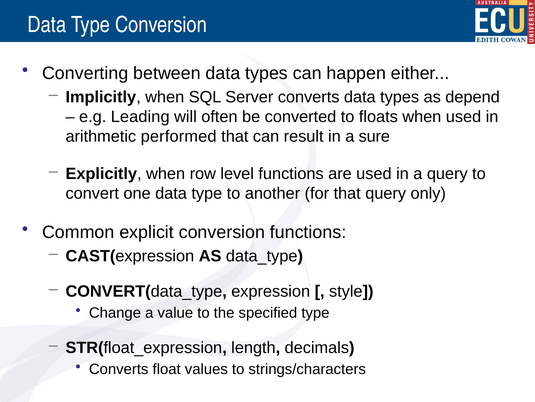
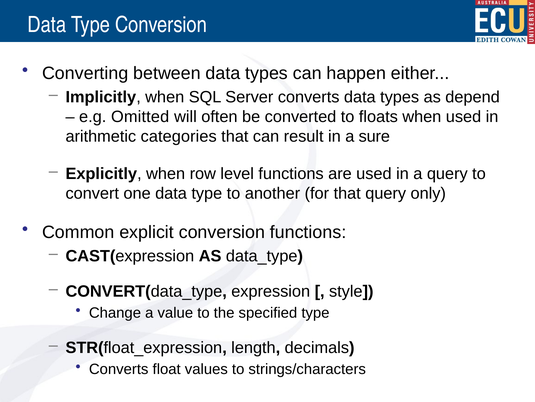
Leading: Leading -> Omitted
performed: performed -> categories
